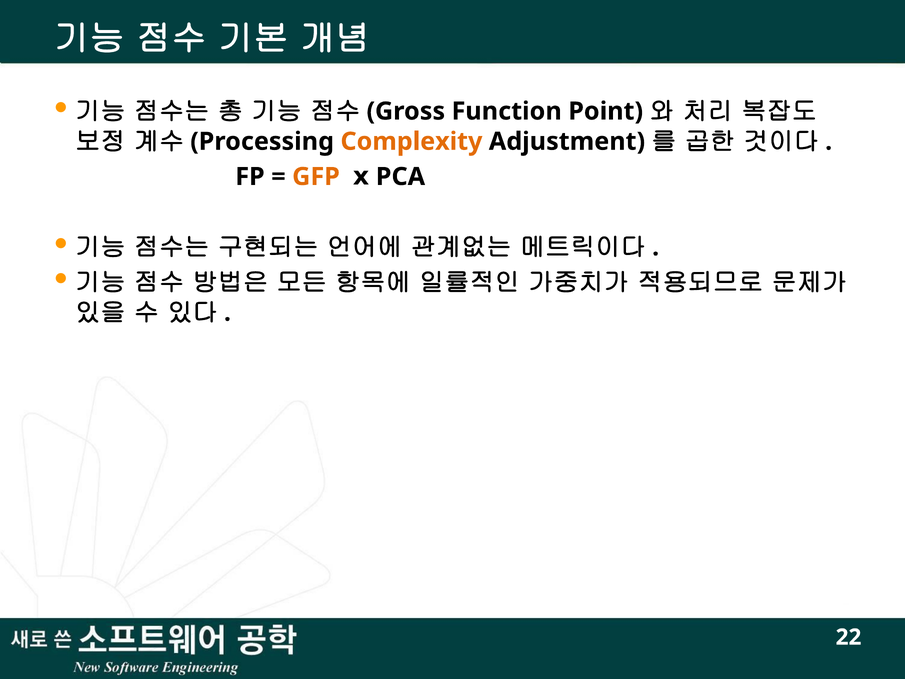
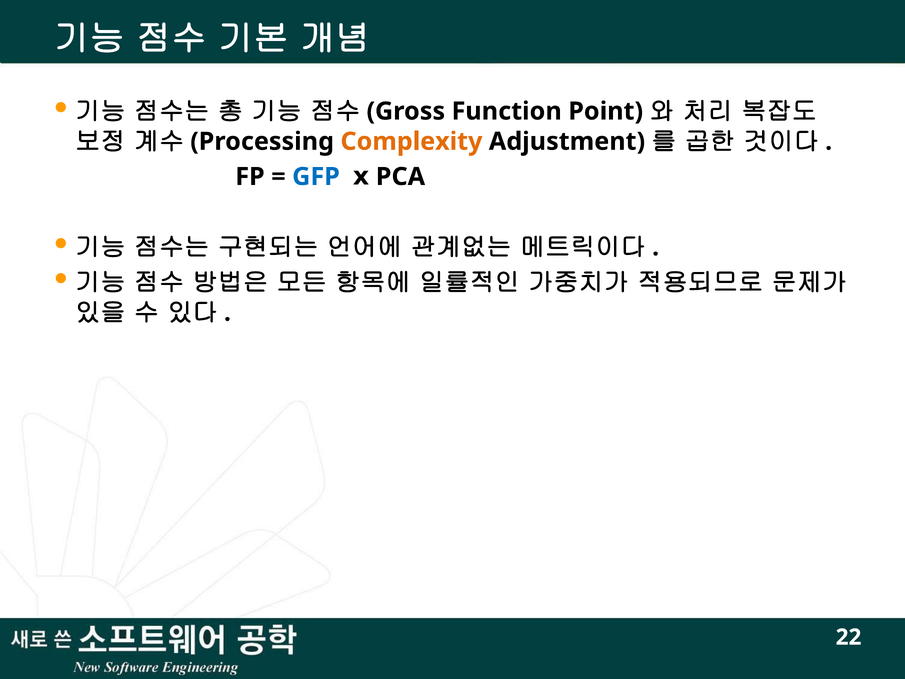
GFP colour: orange -> blue
